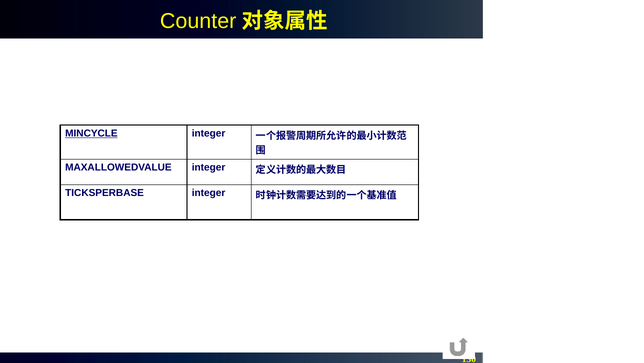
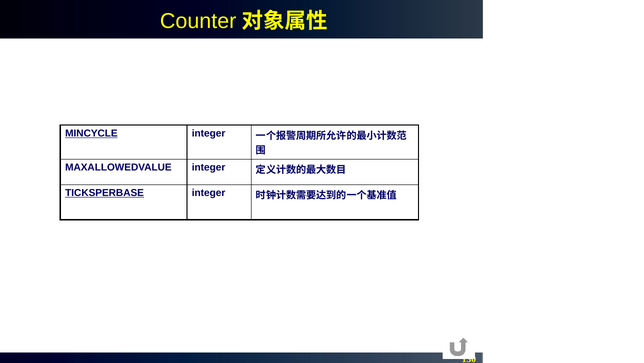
TICKSPERBASE underline: none -> present
